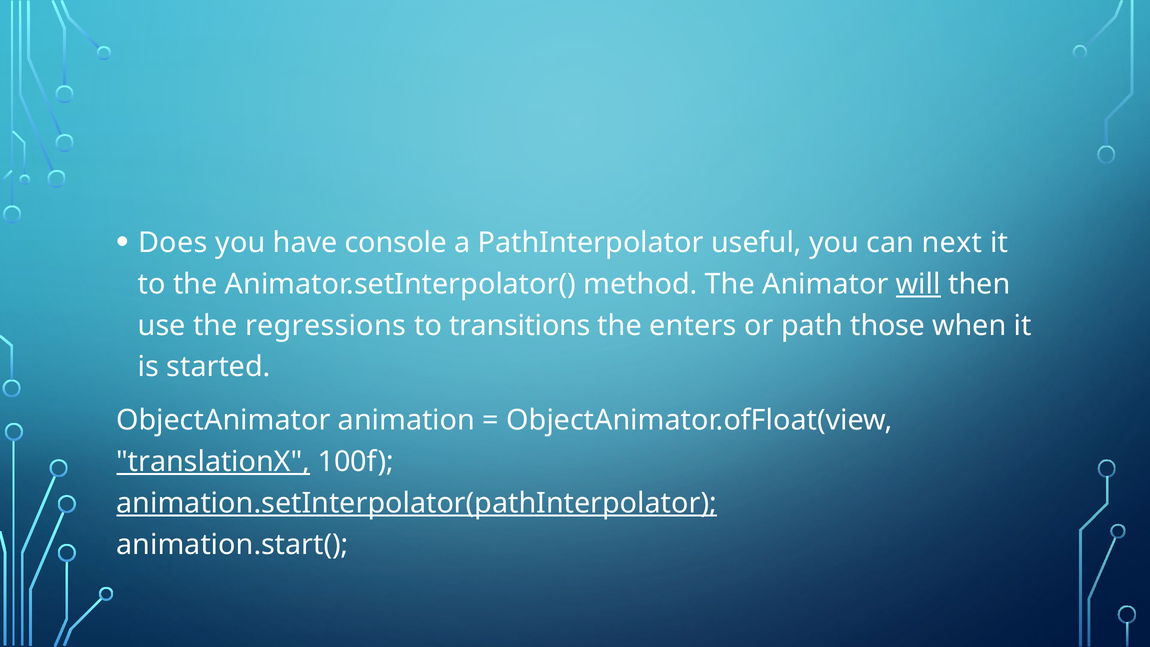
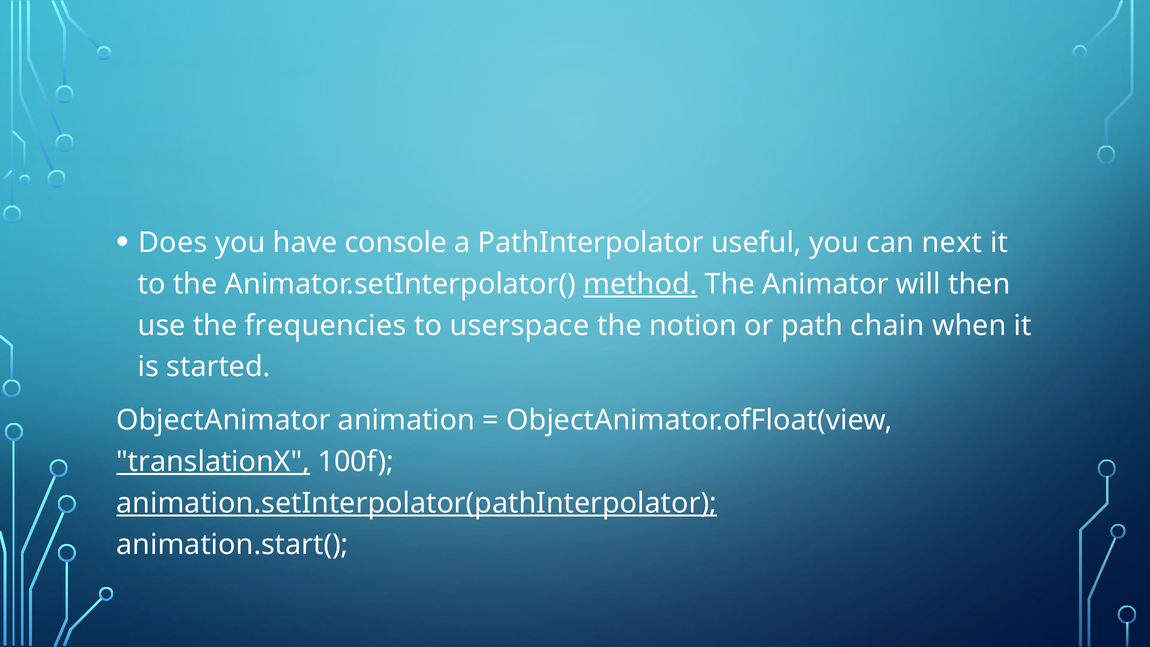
method underline: none -> present
will underline: present -> none
regressions: regressions -> frequencies
transitions: transitions -> userspace
enters: enters -> notion
those: those -> chain
